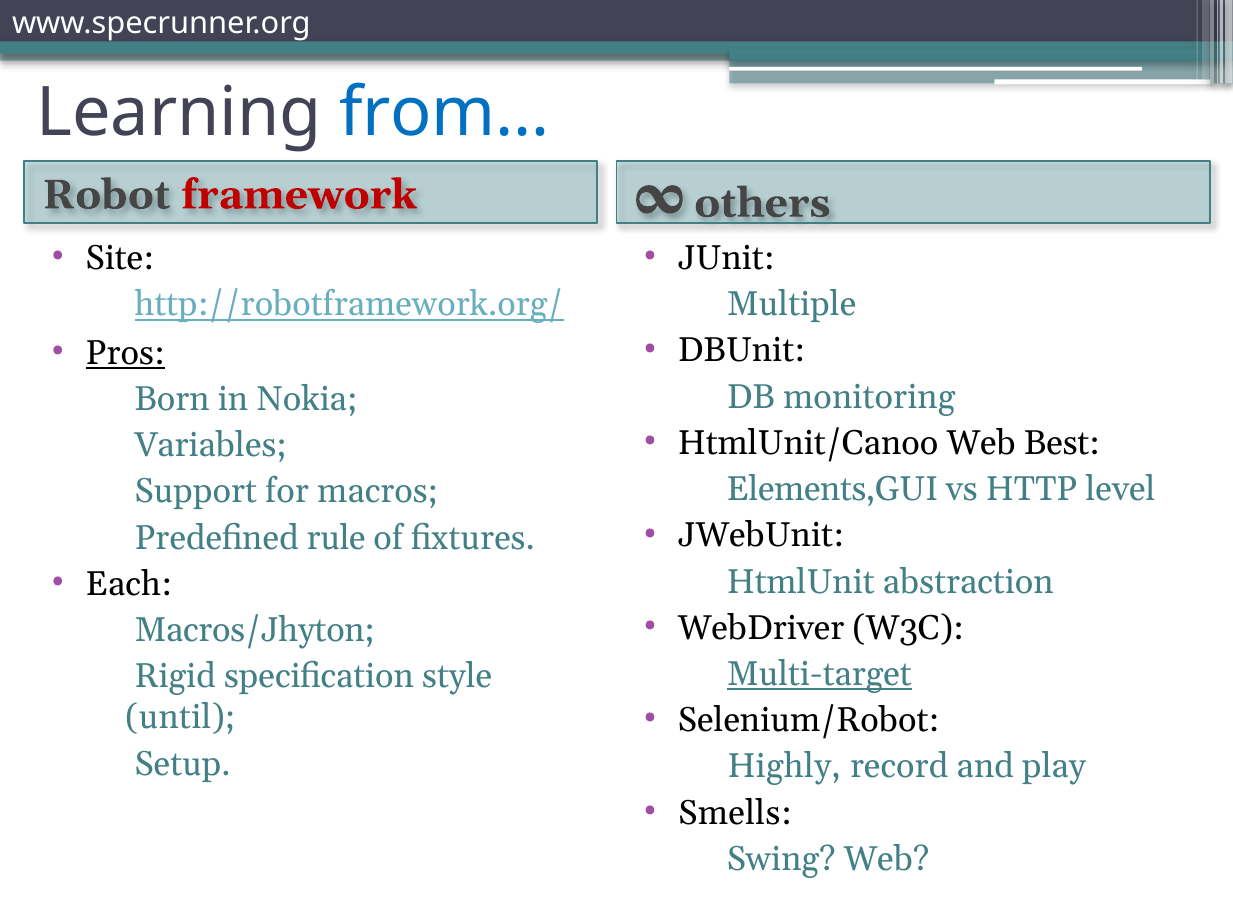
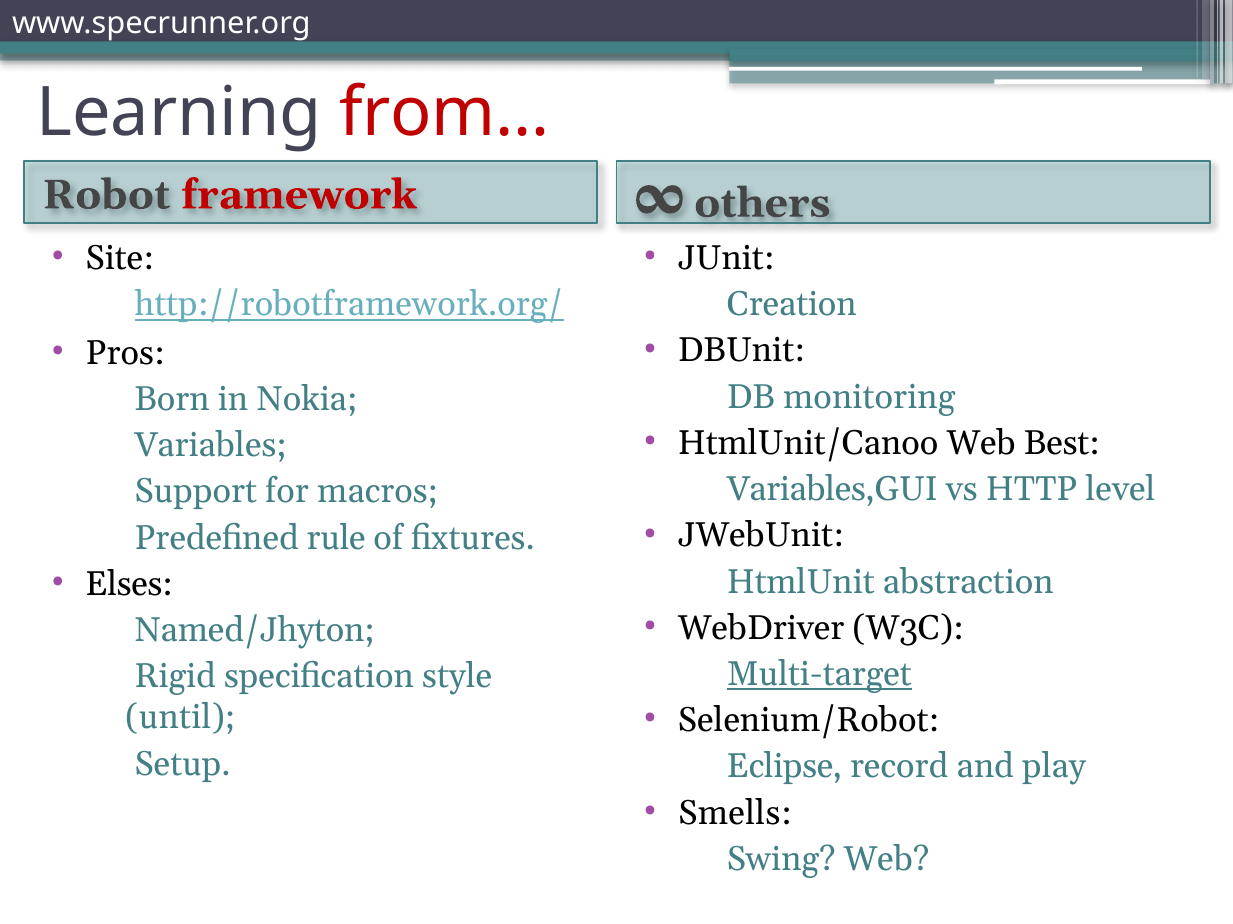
from… colour: blue -> red
Multiple: Multiple -> Creation
Pros underline: present -> none
Elements,GUI: Elements,GUI -> Variables,GUI
Each: Each -> Elses
Macros/Jhyton: Macros/Jhyton -> Named/Jhyton
Highly: Highly -> Eclipse
